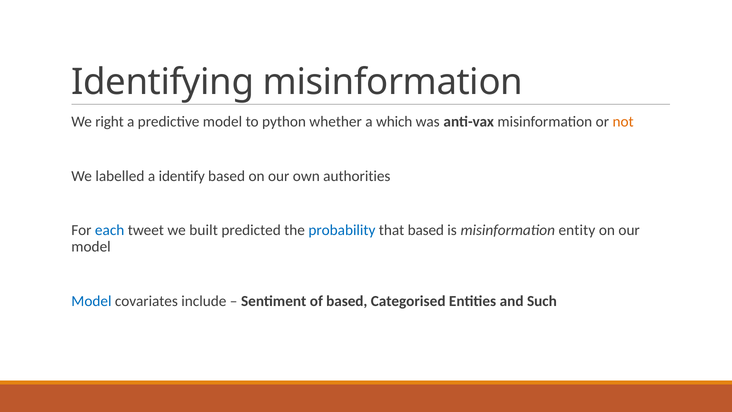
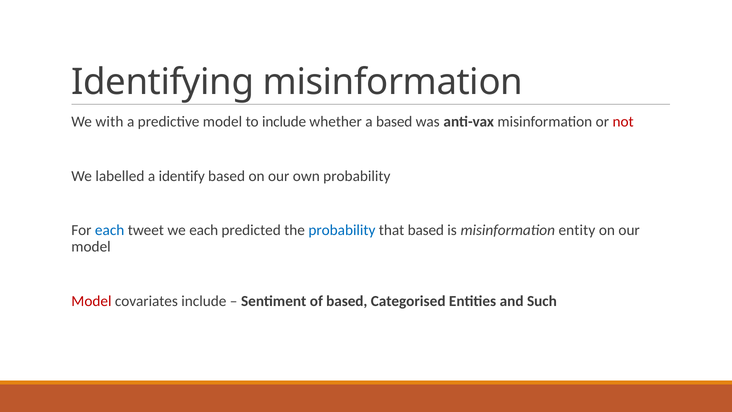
right: right -> with
to python: python -> include
a which: which -> based
not colour: orange -> red
own authorities: authorities -> probability
we built: built -> each
Model at (91, 301) colour: blue -> red
